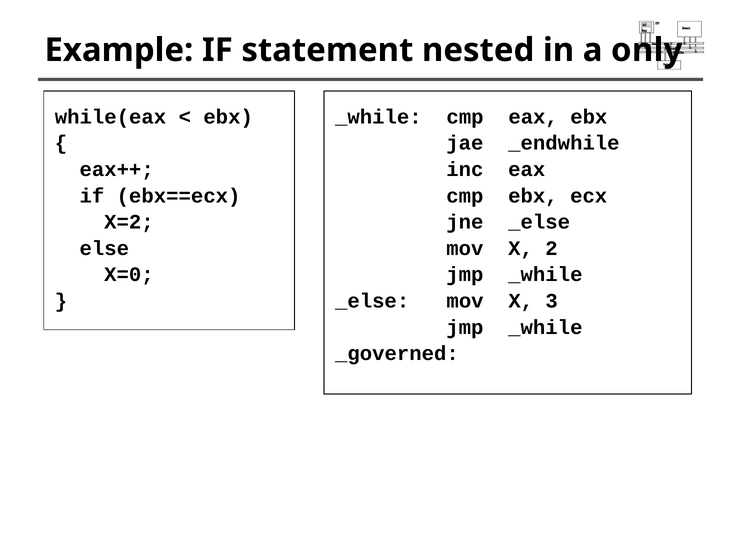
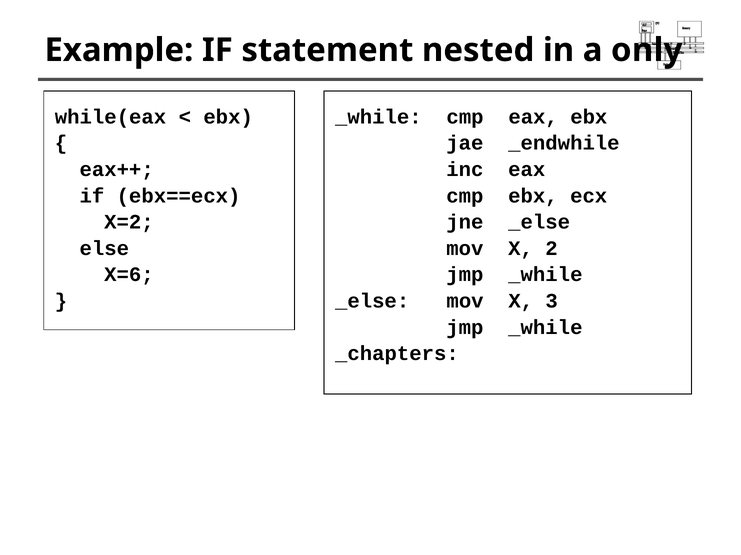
X=0: X=0 -> X=6
_governed: _governed -> _chapters
